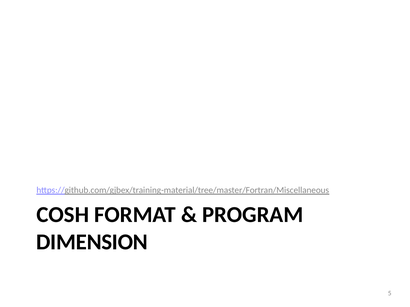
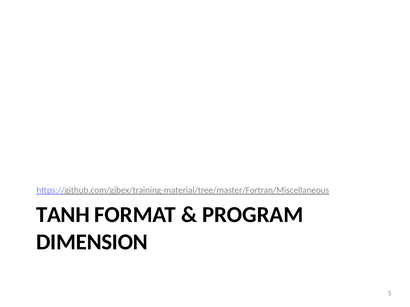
COSH: COSH -> TANH
